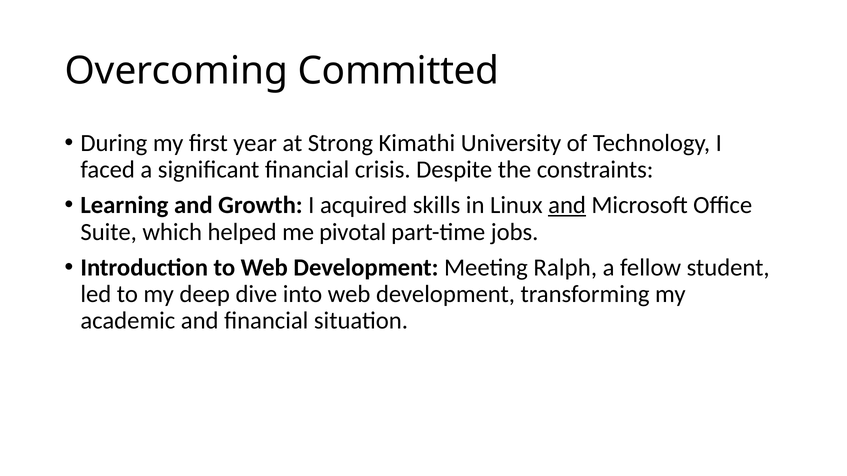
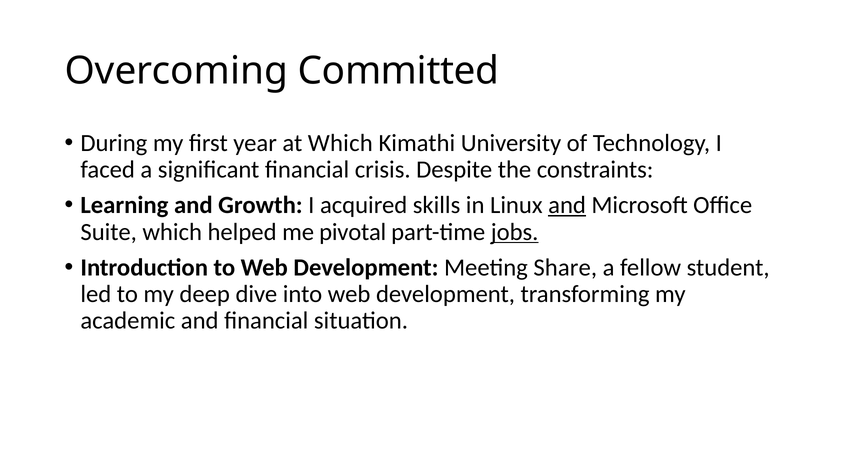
at Strong: Strong -> Which
jobs underline: none -> present
Ralph: Ralph -> Share
